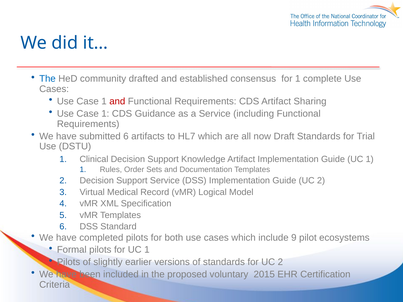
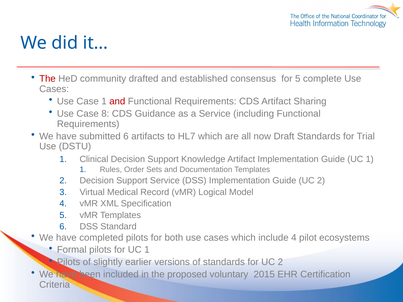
The at (47, 79) colour: blue -> red
for 1: 1 -> 5
1 at (105, 114): 1 -> 8
include 9: 9 -> 4
